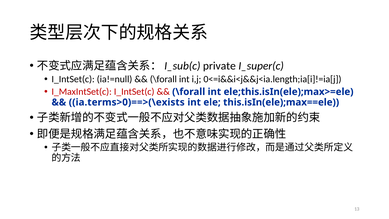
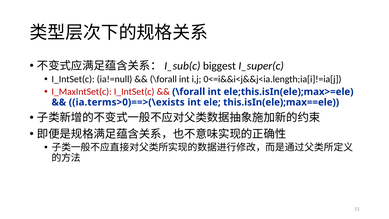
private: private -> biggest
